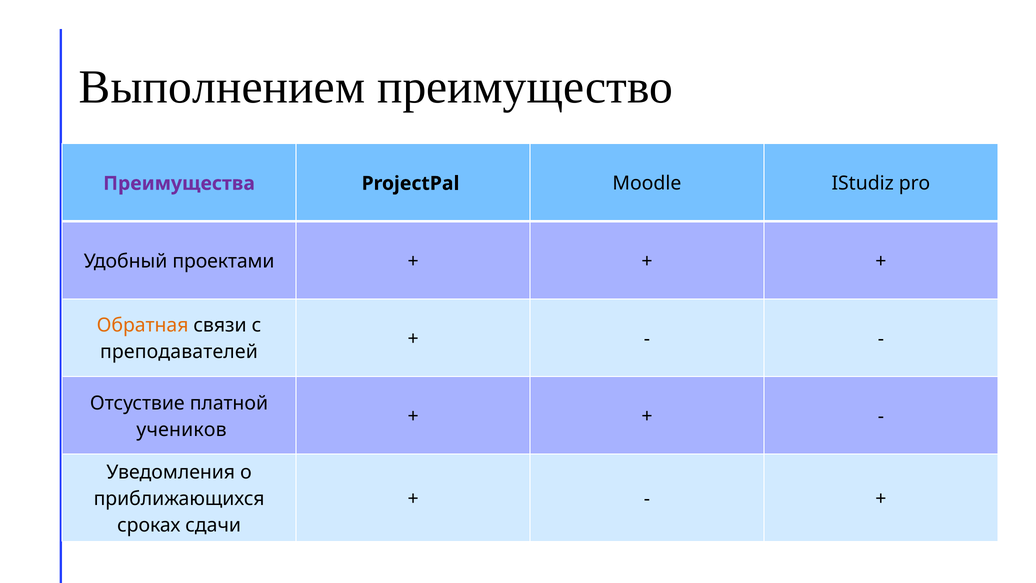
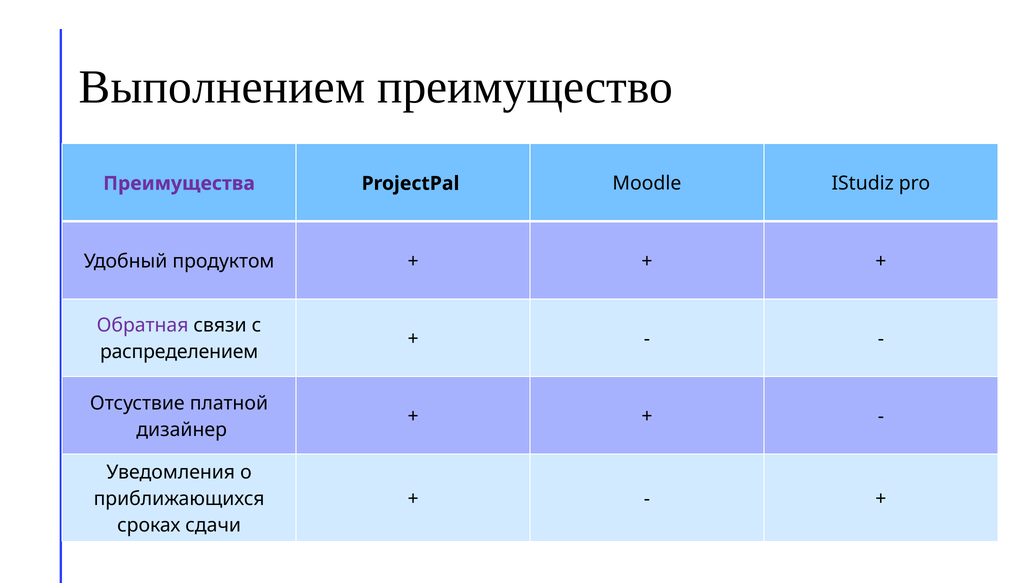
проектами: проектами -> продуктом
Обратная colour: orange -> purple
преподавателей: преподавателей -> распределением
учеников: учеников -> дизайнер
